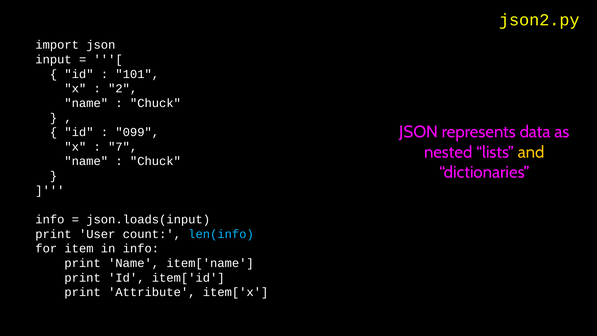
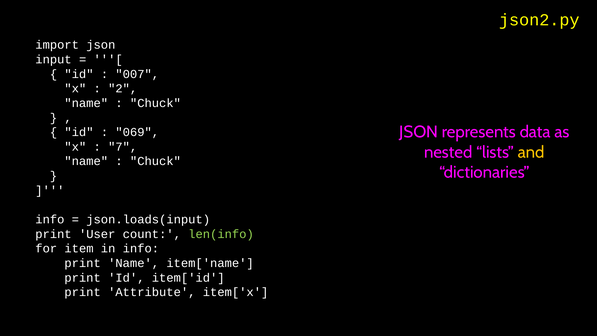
101: 101 -> 007
099: 099 -> 069
len(info colour: light blue -> light green
